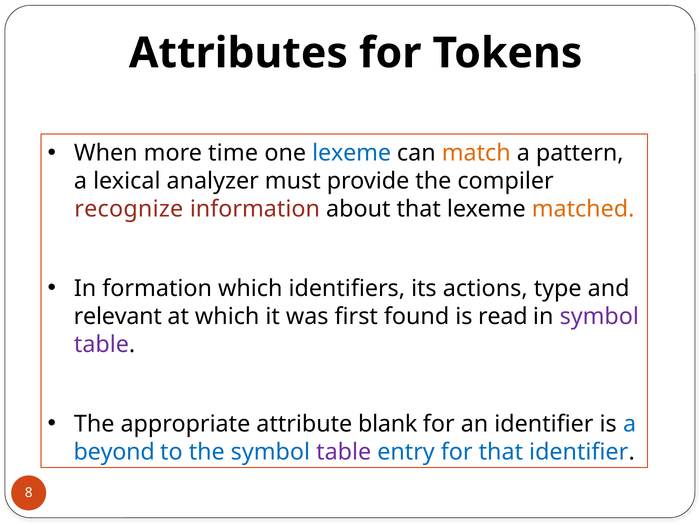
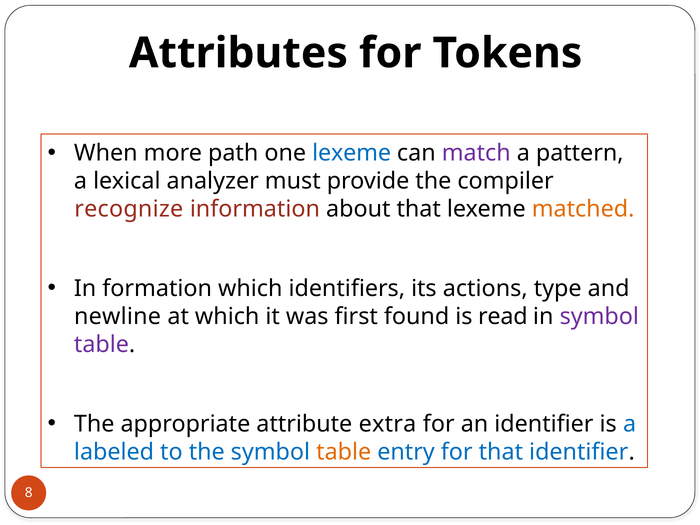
time: time -> path
match colour: orange -> purple
relevant: relevant -> newline
blank: blank -> extra
beyond: beyond -> labeled
table at (344, 452) colour: purple -> orange
